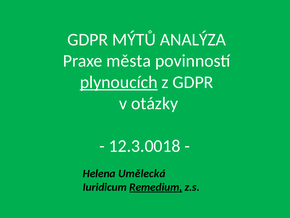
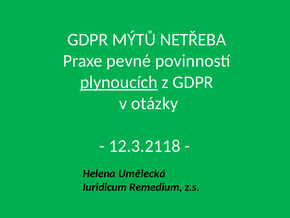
ANALÝZA: ANALÝZA -> NETŘEBA
města: města -> pevné
12.3.0018: 12.3.0018 -> 12.3.2118
Remedium underline: present -> none
